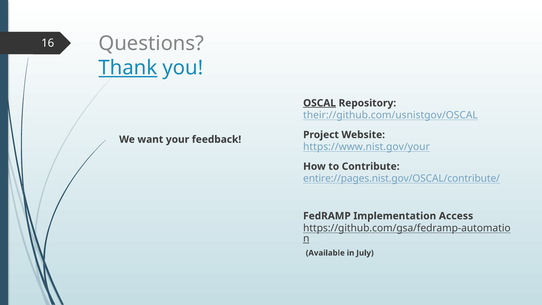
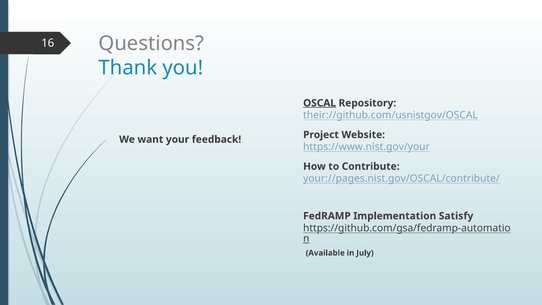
Thank underline: present -> none
entire://pages.nist.gov/OSCAL/contribute/: entire://pages.nist.gov/OSCAL/contribute/ -> your://pages.nist.gov/OSCAL/contribute/
Access: Access -> Satisfy
